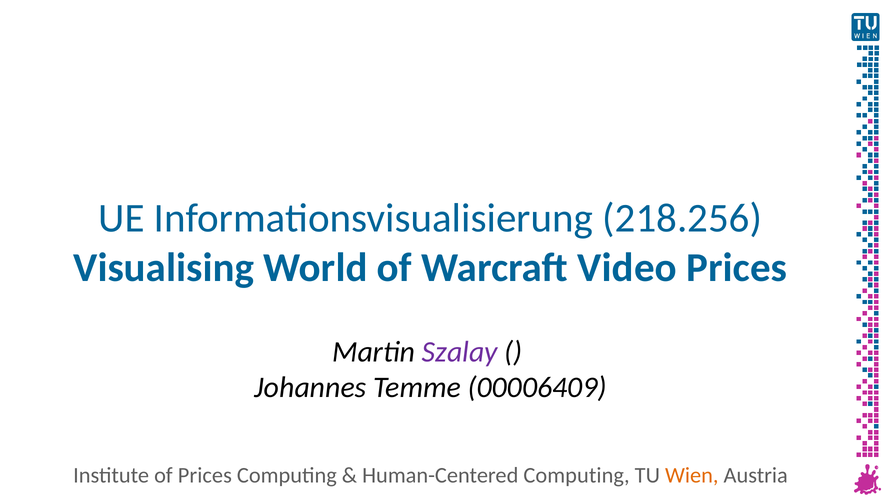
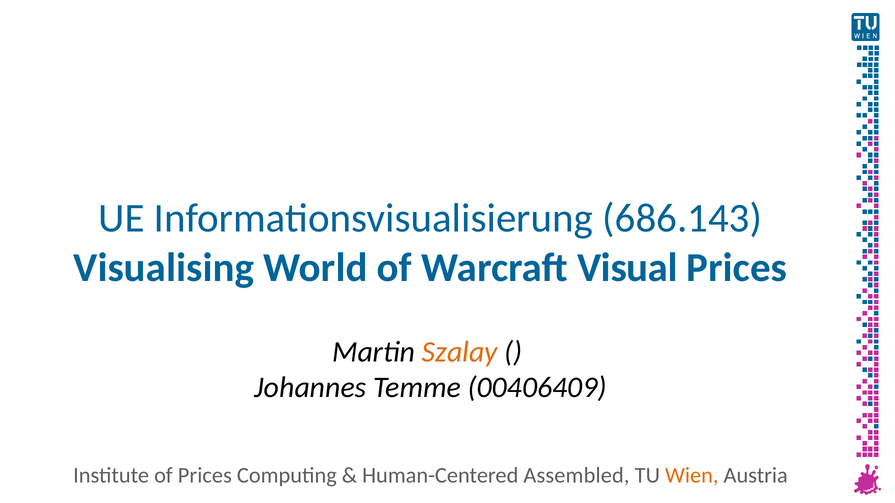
218.256: 218.256 -> 686.143
Video: Video -> Visual
Szalay colour: purple -> orange
00006409: 00006409 -> 00406409
Human-Centered Computing: Computing -> Assembled
